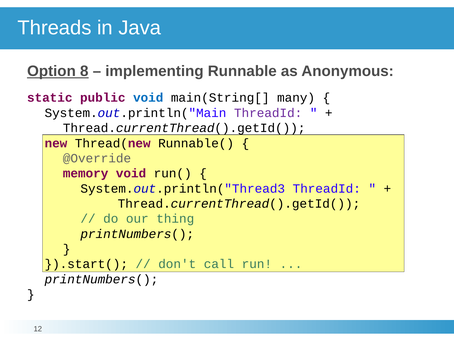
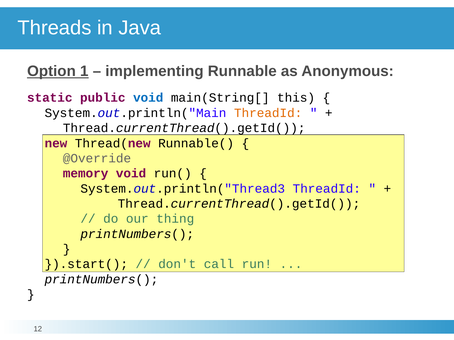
8: 8 -> 1
many: many -> this
ThreadId at (268, 113) colour: purple -> orange
